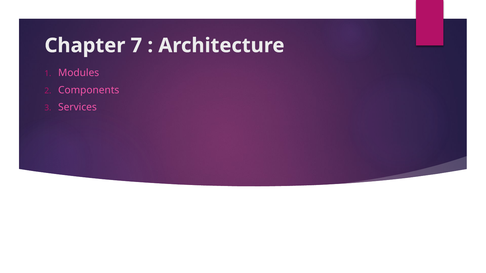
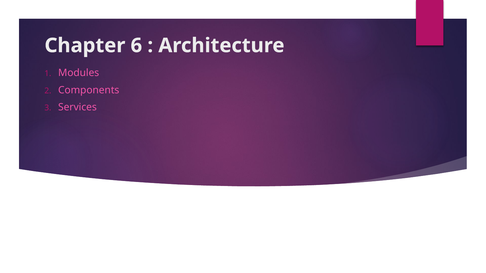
7: 7 -> 6
